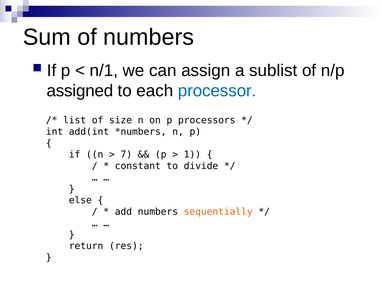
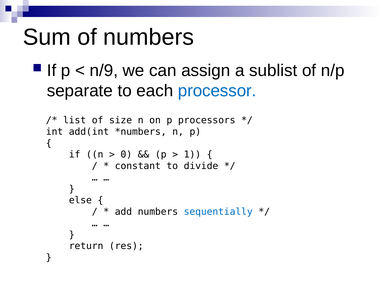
n/1: n/1 -> n/9
assigned: assigned -> separate
7: 7 -> 0
sequentially colour: orange -> blue
